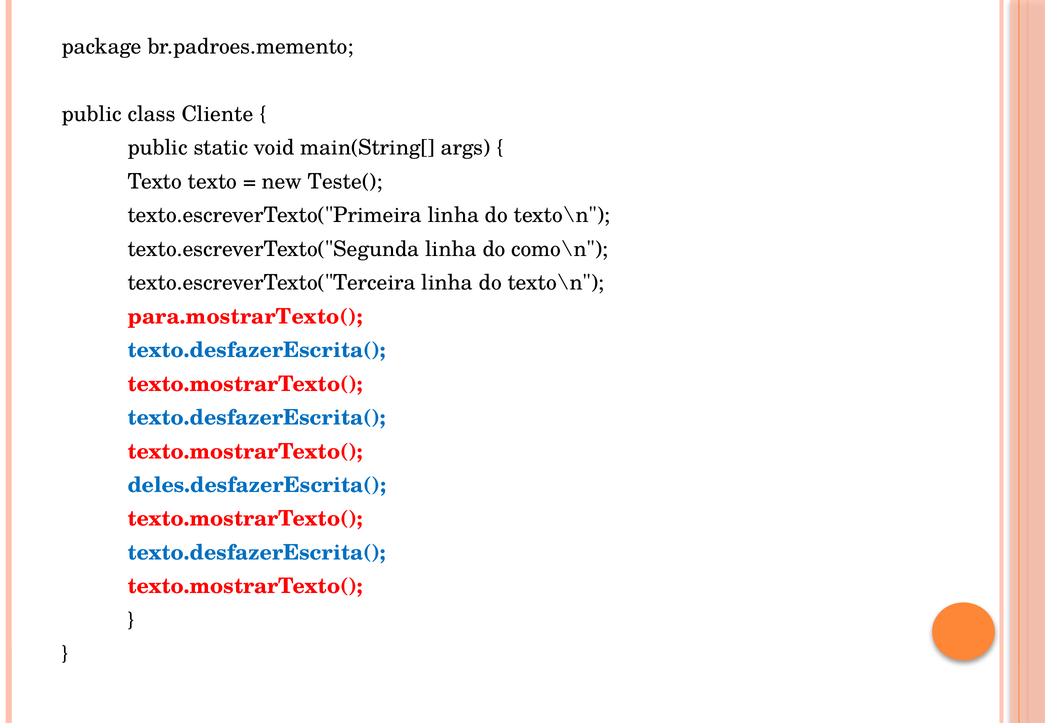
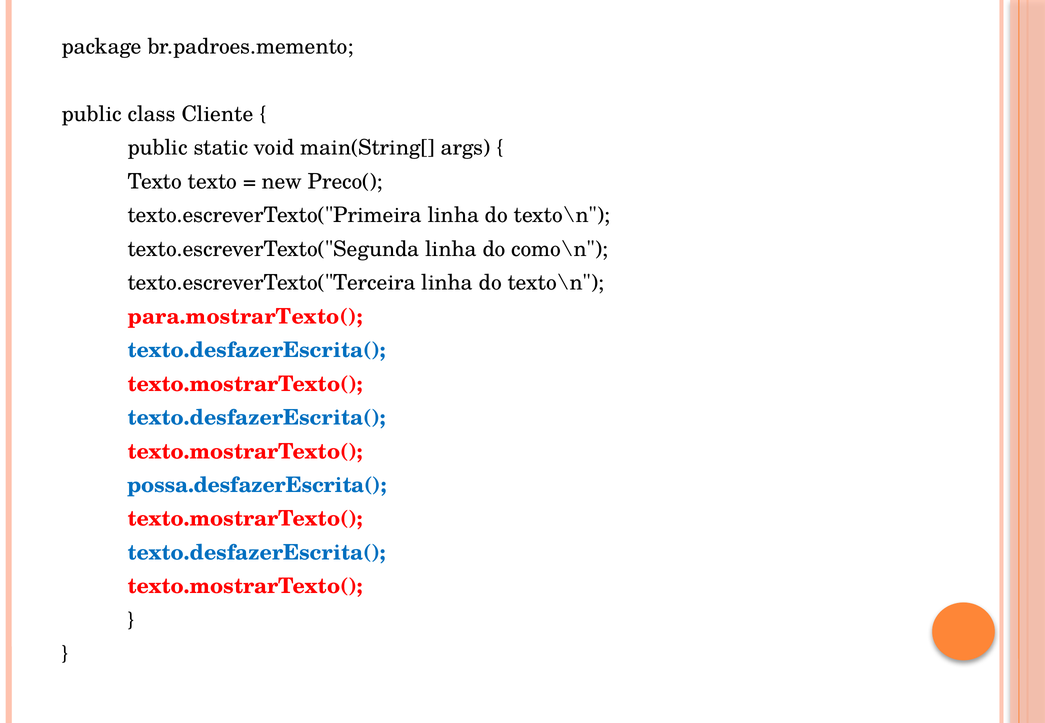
Teste(: Teste( -> Preco(
deles.desfazerEscrita(: deles.desfazerEscrita( -> possa.desfazerEscrita(
